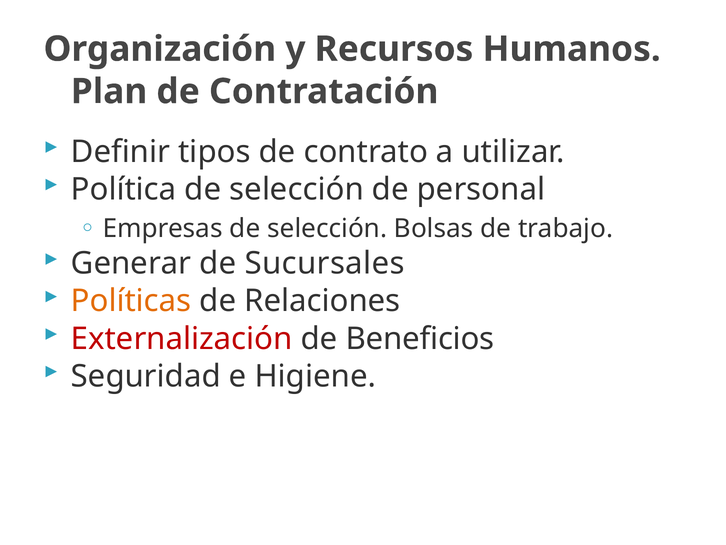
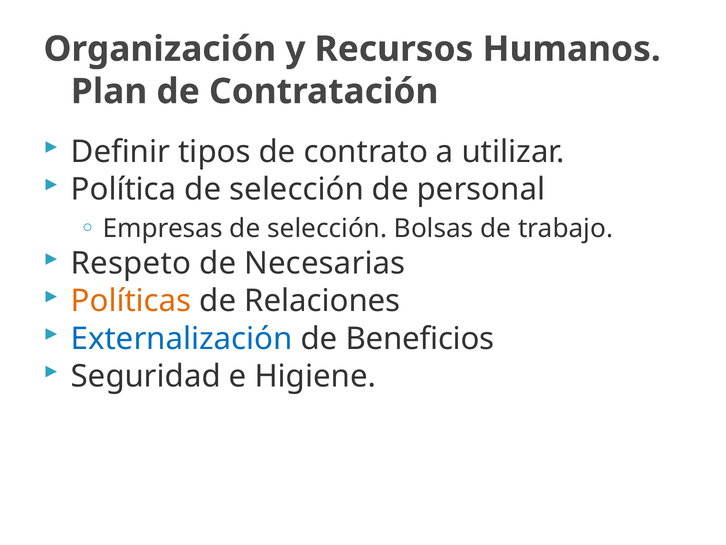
Generar: Generar -> Respeto
Sucursales: Sucursales -> Necesarias
Externalización colour: red -> blue
